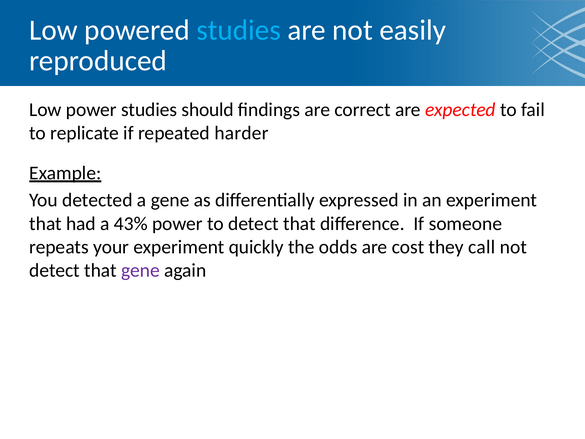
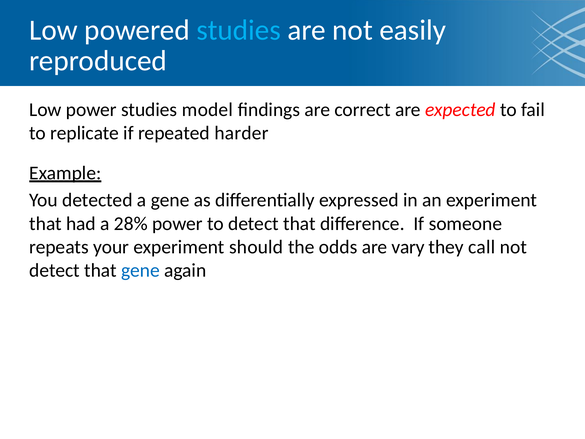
should: should -> model
43%: 43% -> 28%
quickly: quickly -> should
cost: cost -> vary
gene at (140, 270) colour: purple -> blue
